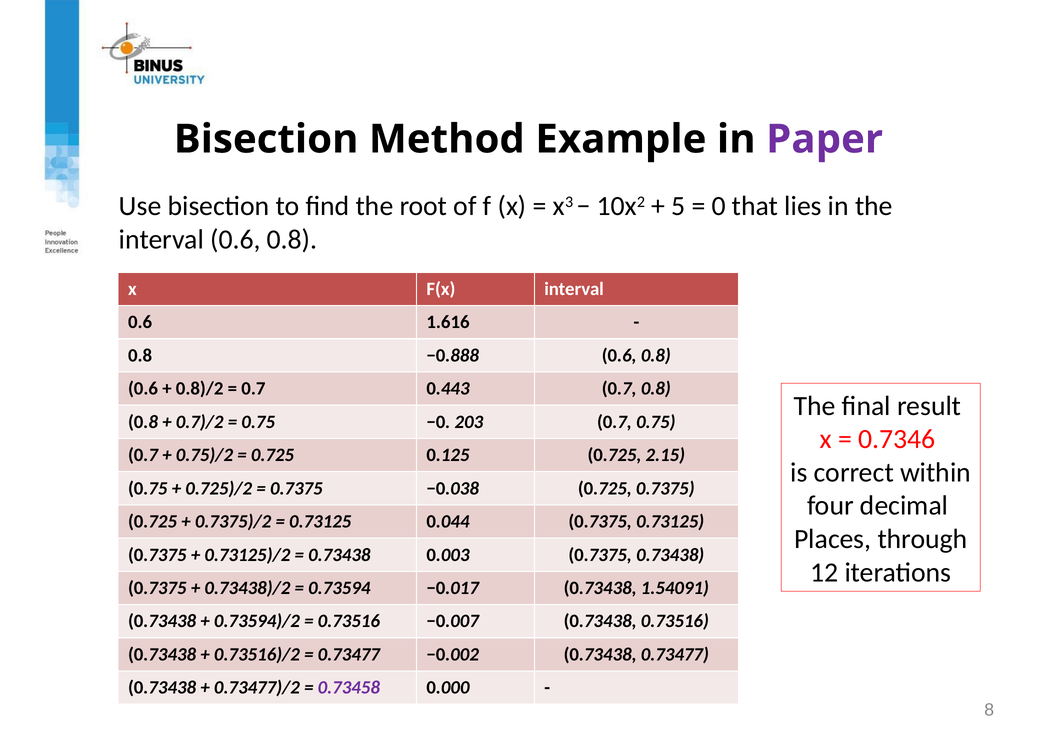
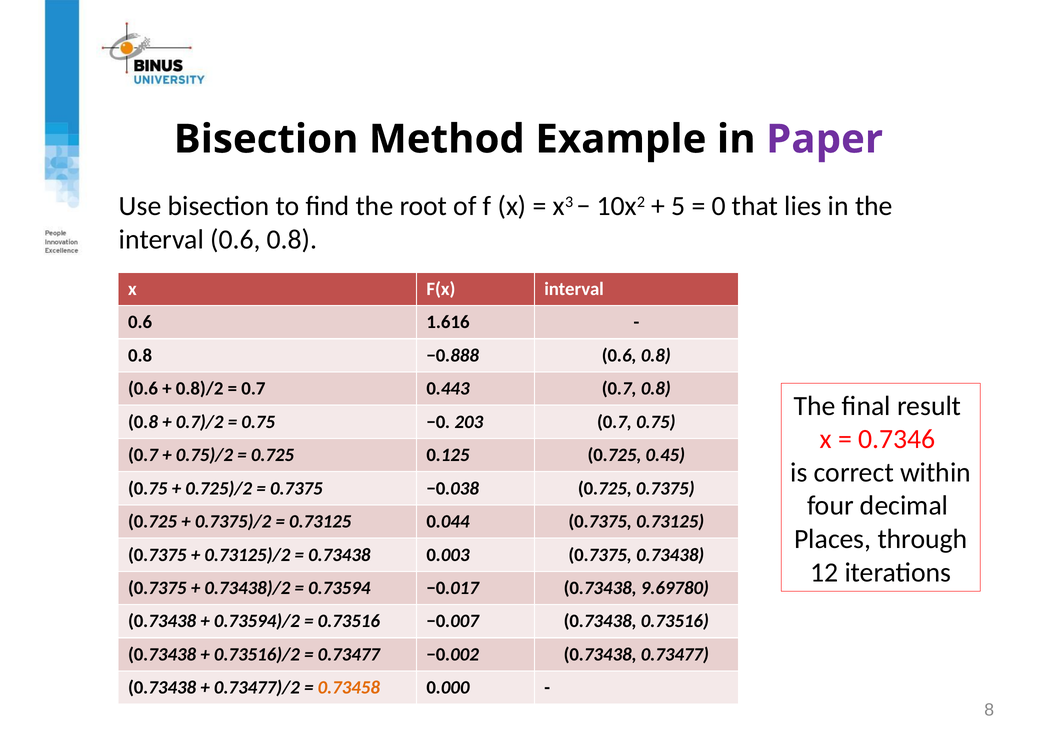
2.15: 2.15 -> 0.45
1.54091: 1.54091 -> 9.69780
0.73458 colour: purple -> orange
